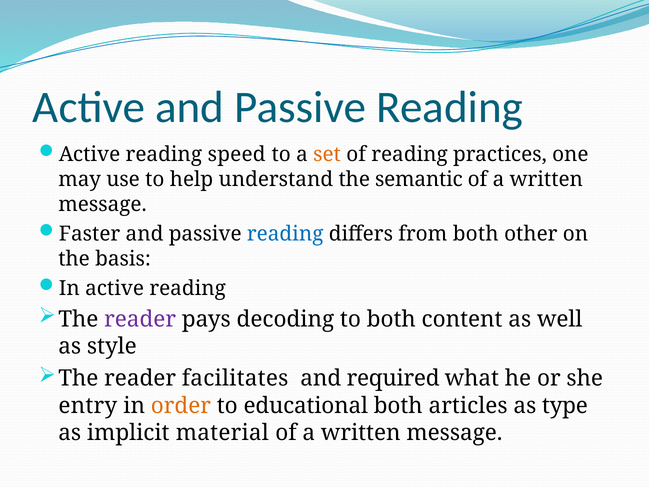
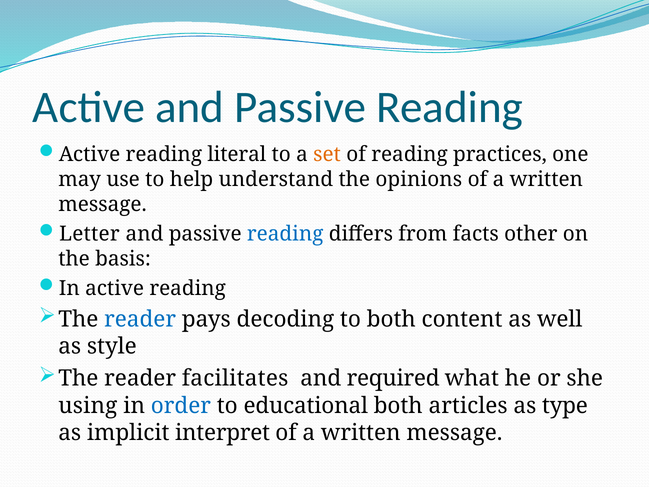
speed: speed -> literal
semantic: semantic -> opinions
Faster: Faster -> Letter
from both: both -> facts
reader at (140, 319) colour: purple -> blue
entry: entry -> using
order colour: orange -> blue
material: material -> interpret
